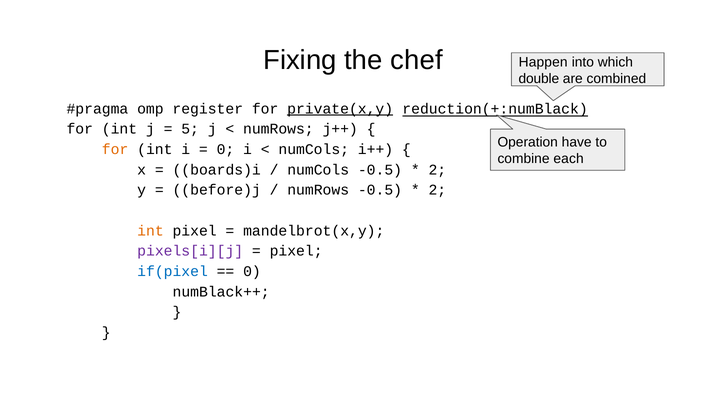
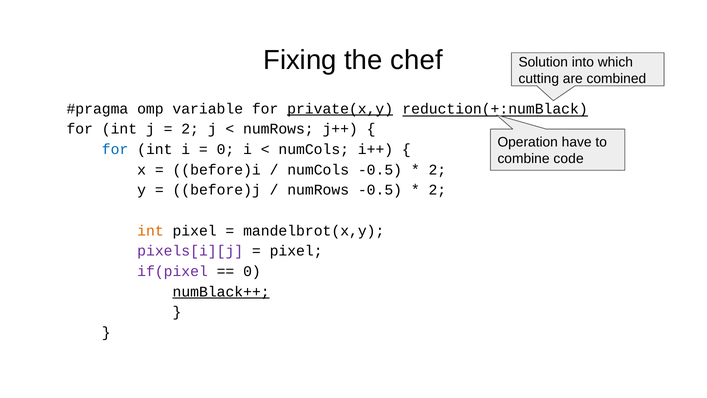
Happen: Happen -> Solution
double: double -> cutting
register: register -> variable
5 at (190, 129): 5 -> 2
for at (115, 149) colour: orange -> blue
each: each -> code
boards)i: boards)i -> before)i
if(pixel colour: blue -> purple
numBlack++ underline: none -> present
